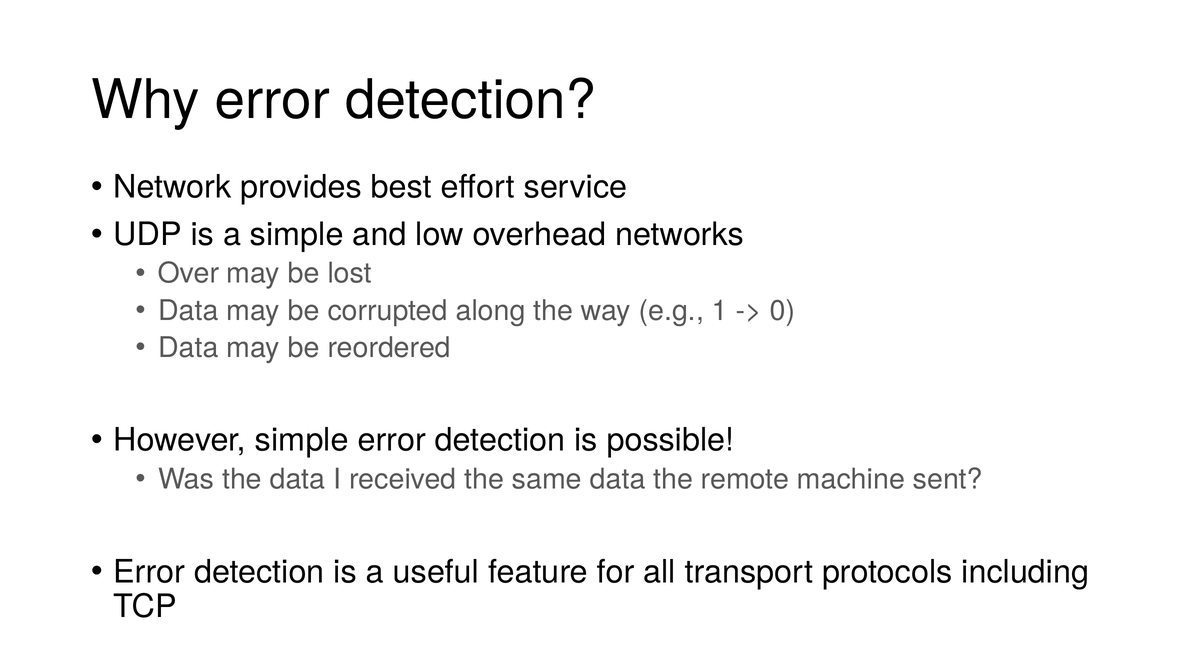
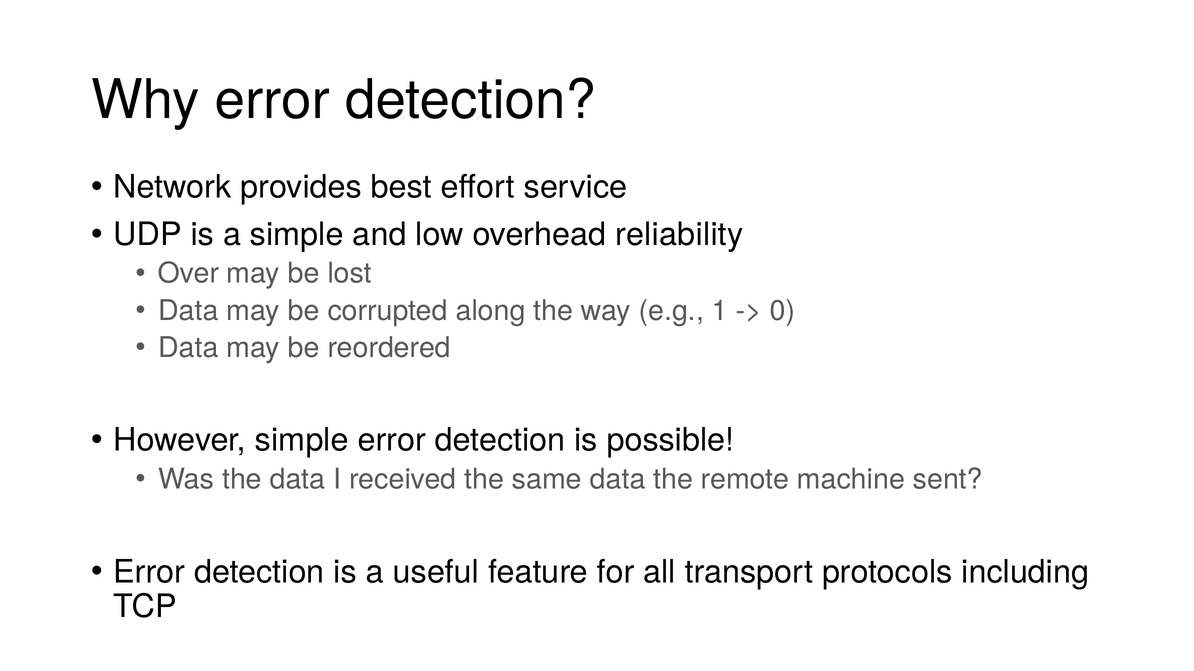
networks: networks -> reliability
